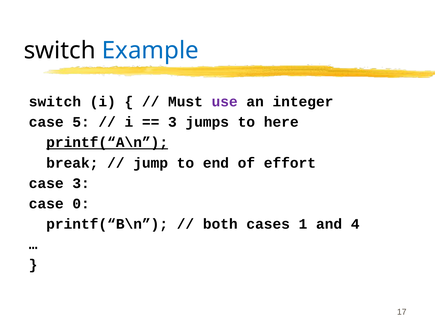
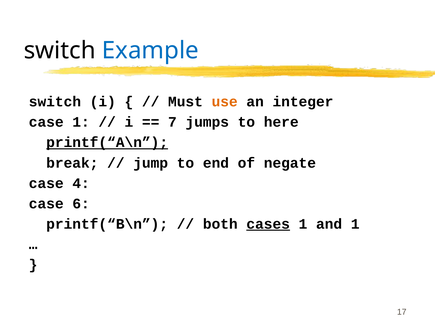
use colour: purple -> orange
case 5: 5 -> 1
3 at (172, 122): 3 -> 7
effort: effort -> negate
case 3: 3 -> 4
0: 0 -> 6
cases underline: none -> present
and 4: 4 -> 1
